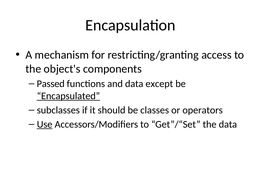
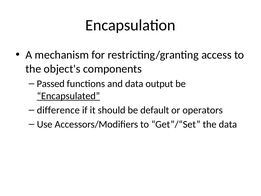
except: except -> output
subclasses: subclasses -> difference
classes: classes -> default
Use underline: present -> none
